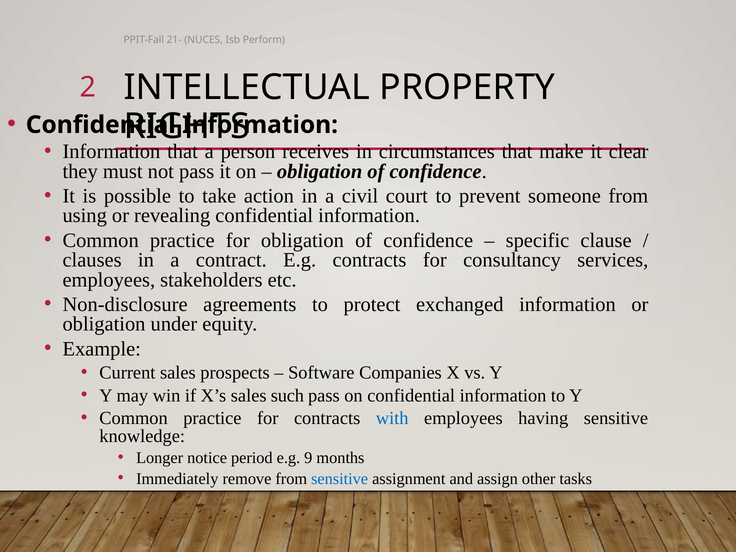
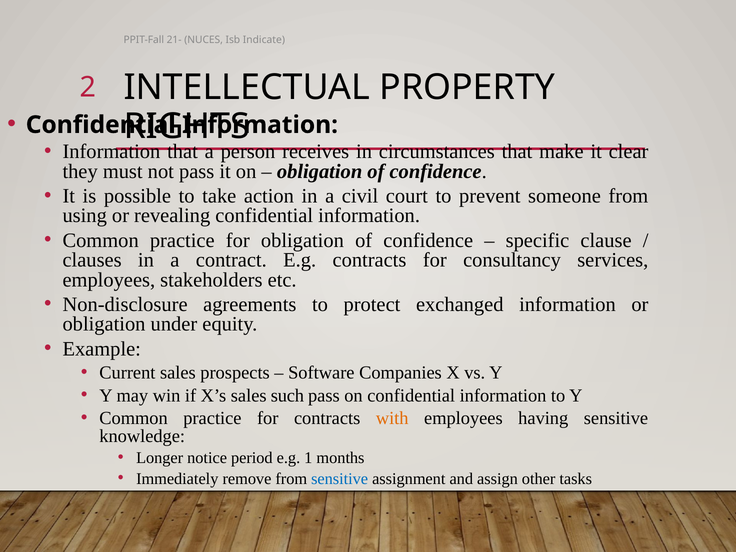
Perform: Perform -> Indicate
with colour: blue -> orange
9: 9 -> 1
